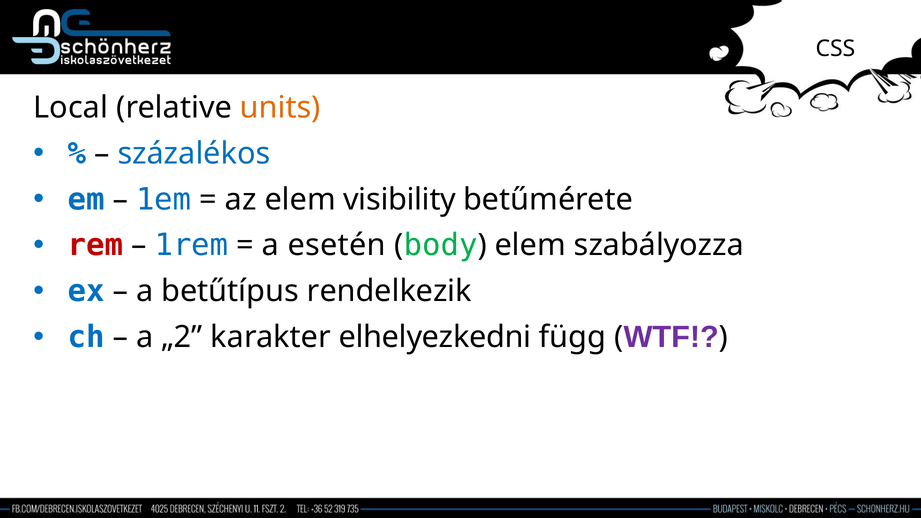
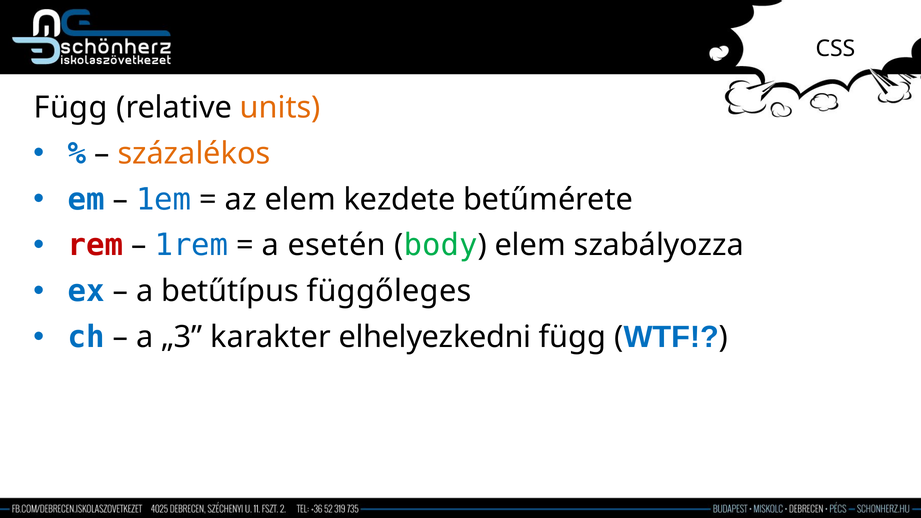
Local at (71, 108): Local -> Függ
százalékos colour: blue -> orange
visibility: visibility -> kezdete
rendelkezik: rendelkezik -> függőleges
„2: „2 -> „3
WTF colour: purple -> blue
